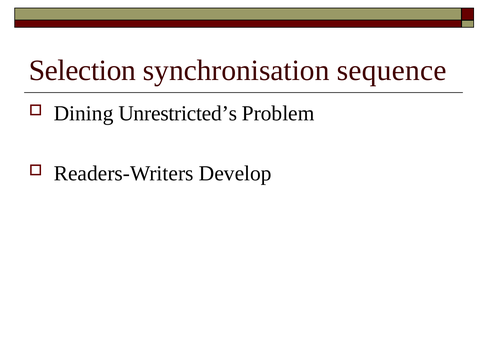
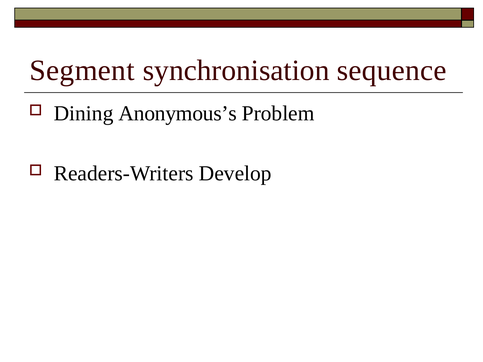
Selection: Selection -> Segment
Unrestricted’s: Unrestricted’s -> Anonymous’s
